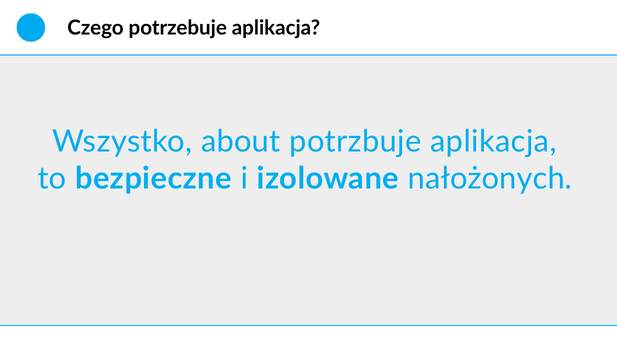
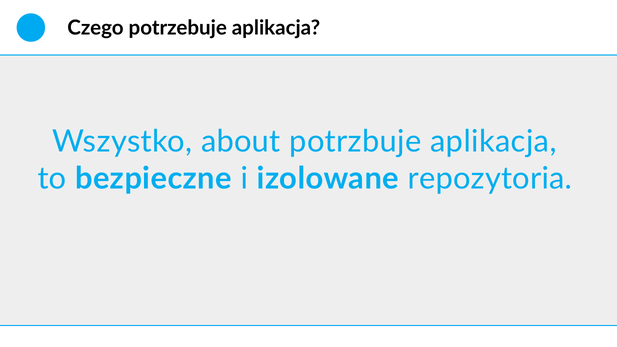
nałożonych: nałożonych -> repozytoria
